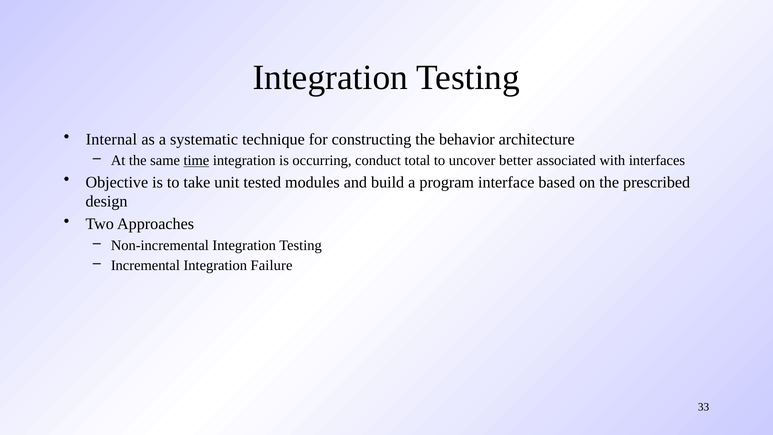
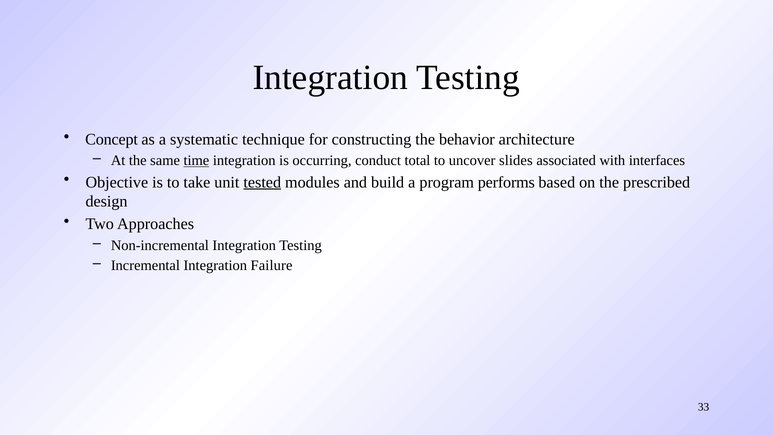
Internal: Internal -> Concept
better: better -> slides
tested underline: none -> present
interface: interface -> performs
